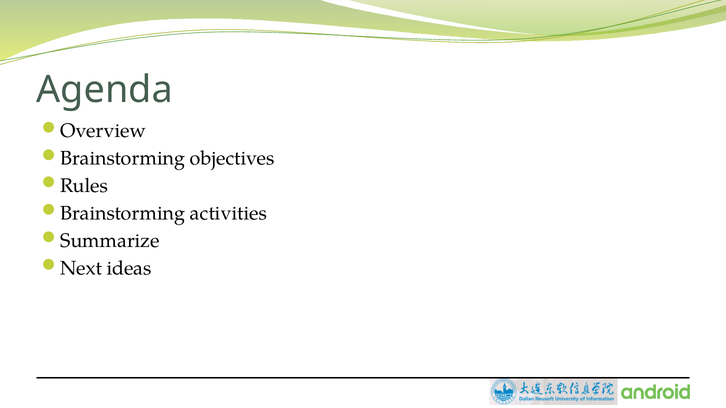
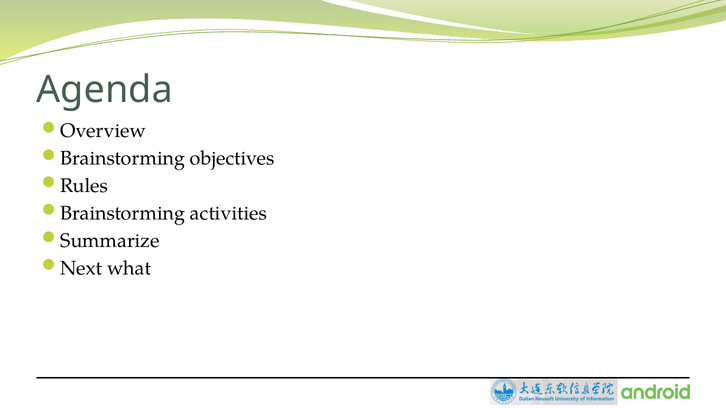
ideas: ideas -> what
